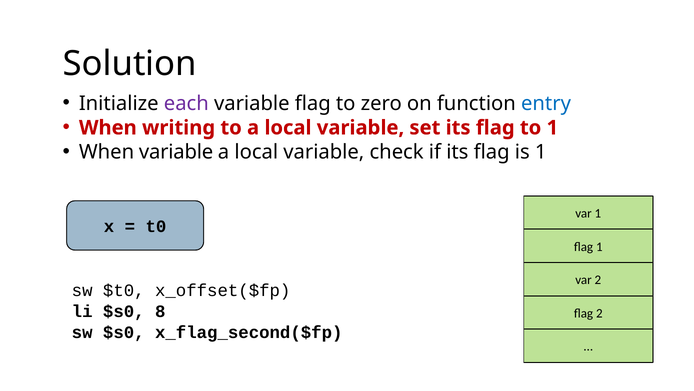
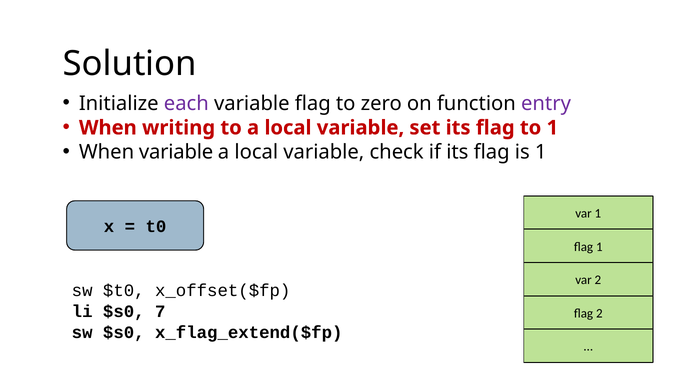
entry colour: blue -> purple
8: 8 -> 7
x_flag_second($fp: x_flag_second($fp -> x_flag_extend($fp
